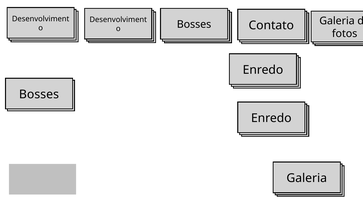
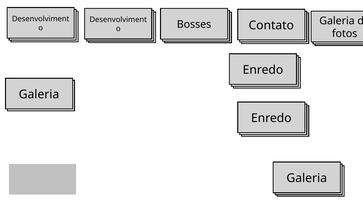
Bosses at (39, 94): Bosses -> Galeria
